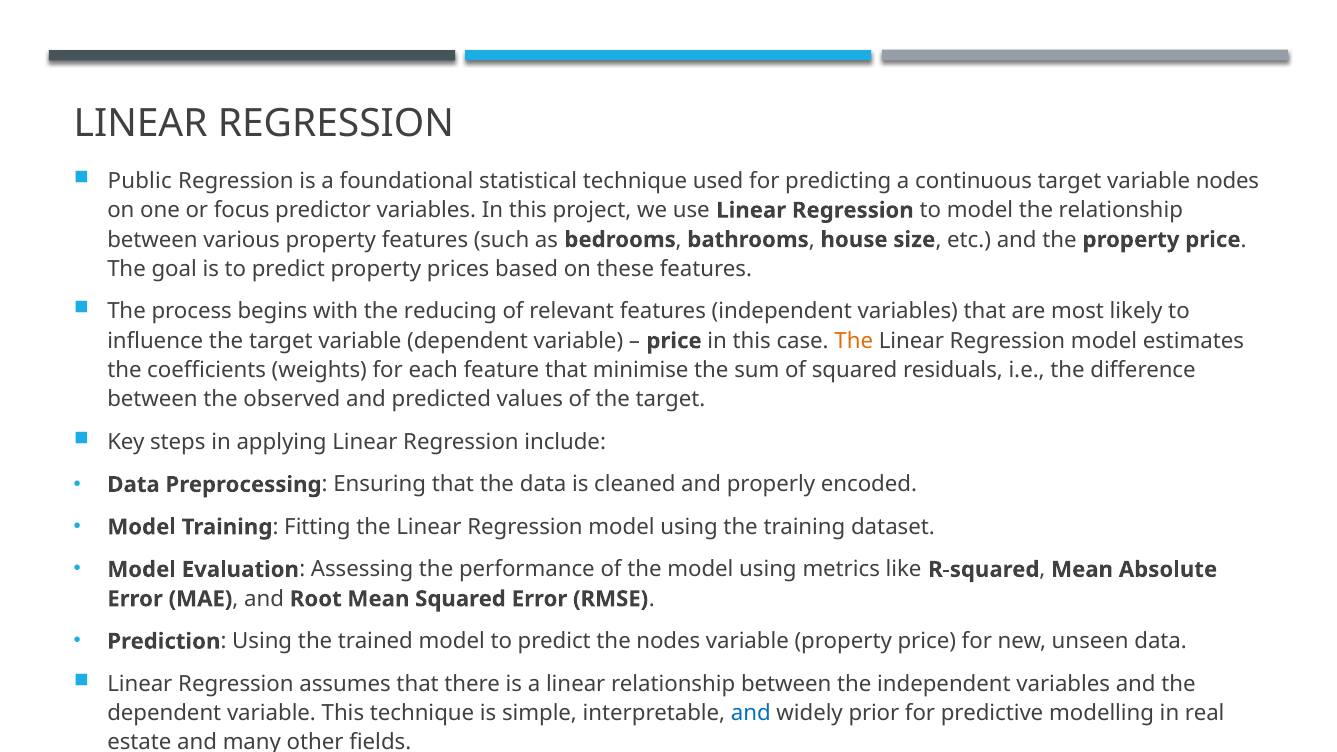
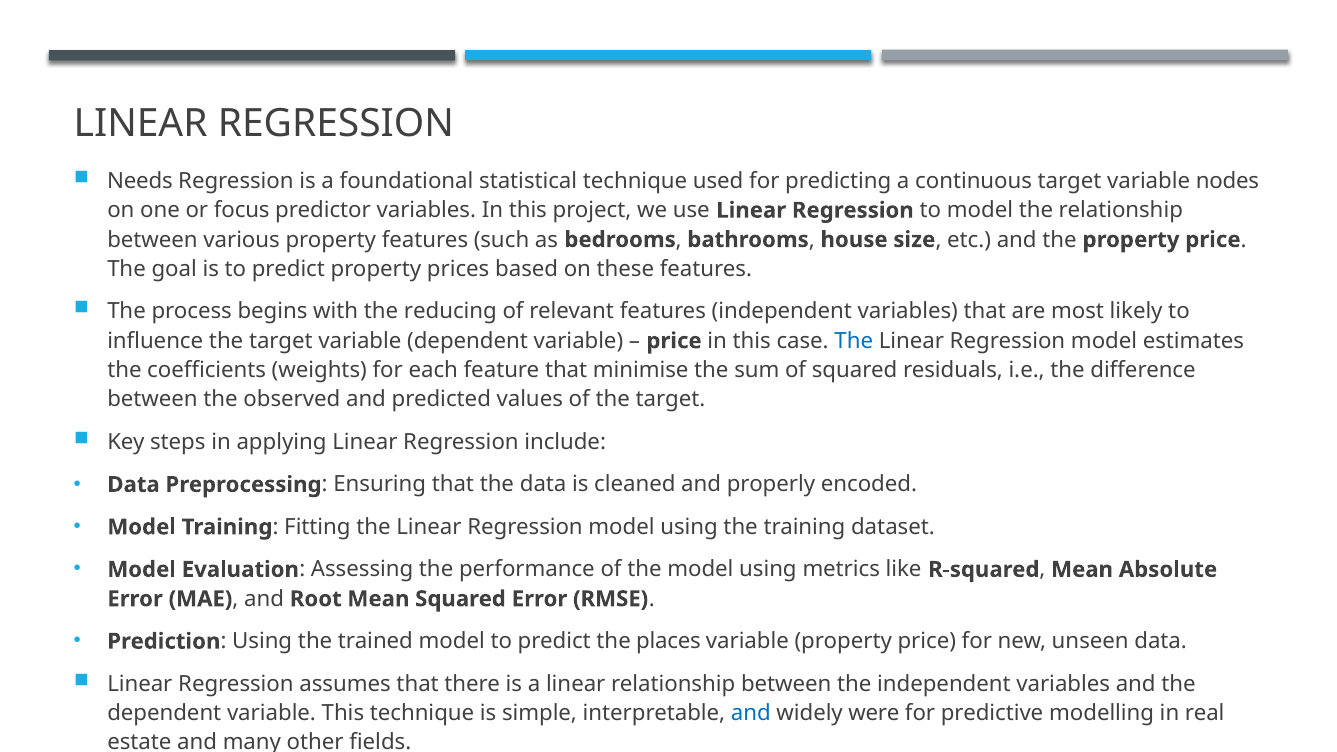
Public: Public -> Needs
The at (854, 341) colour: orange -> blue
the nodes: nodes -> places
prior: prior -> were
